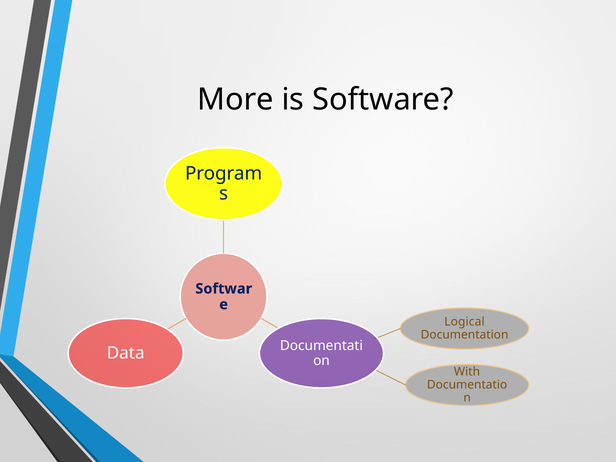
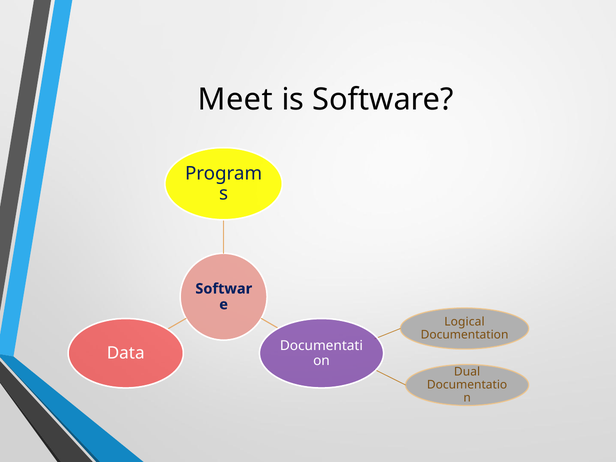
More: More -> Meet
With: With -> Dual
